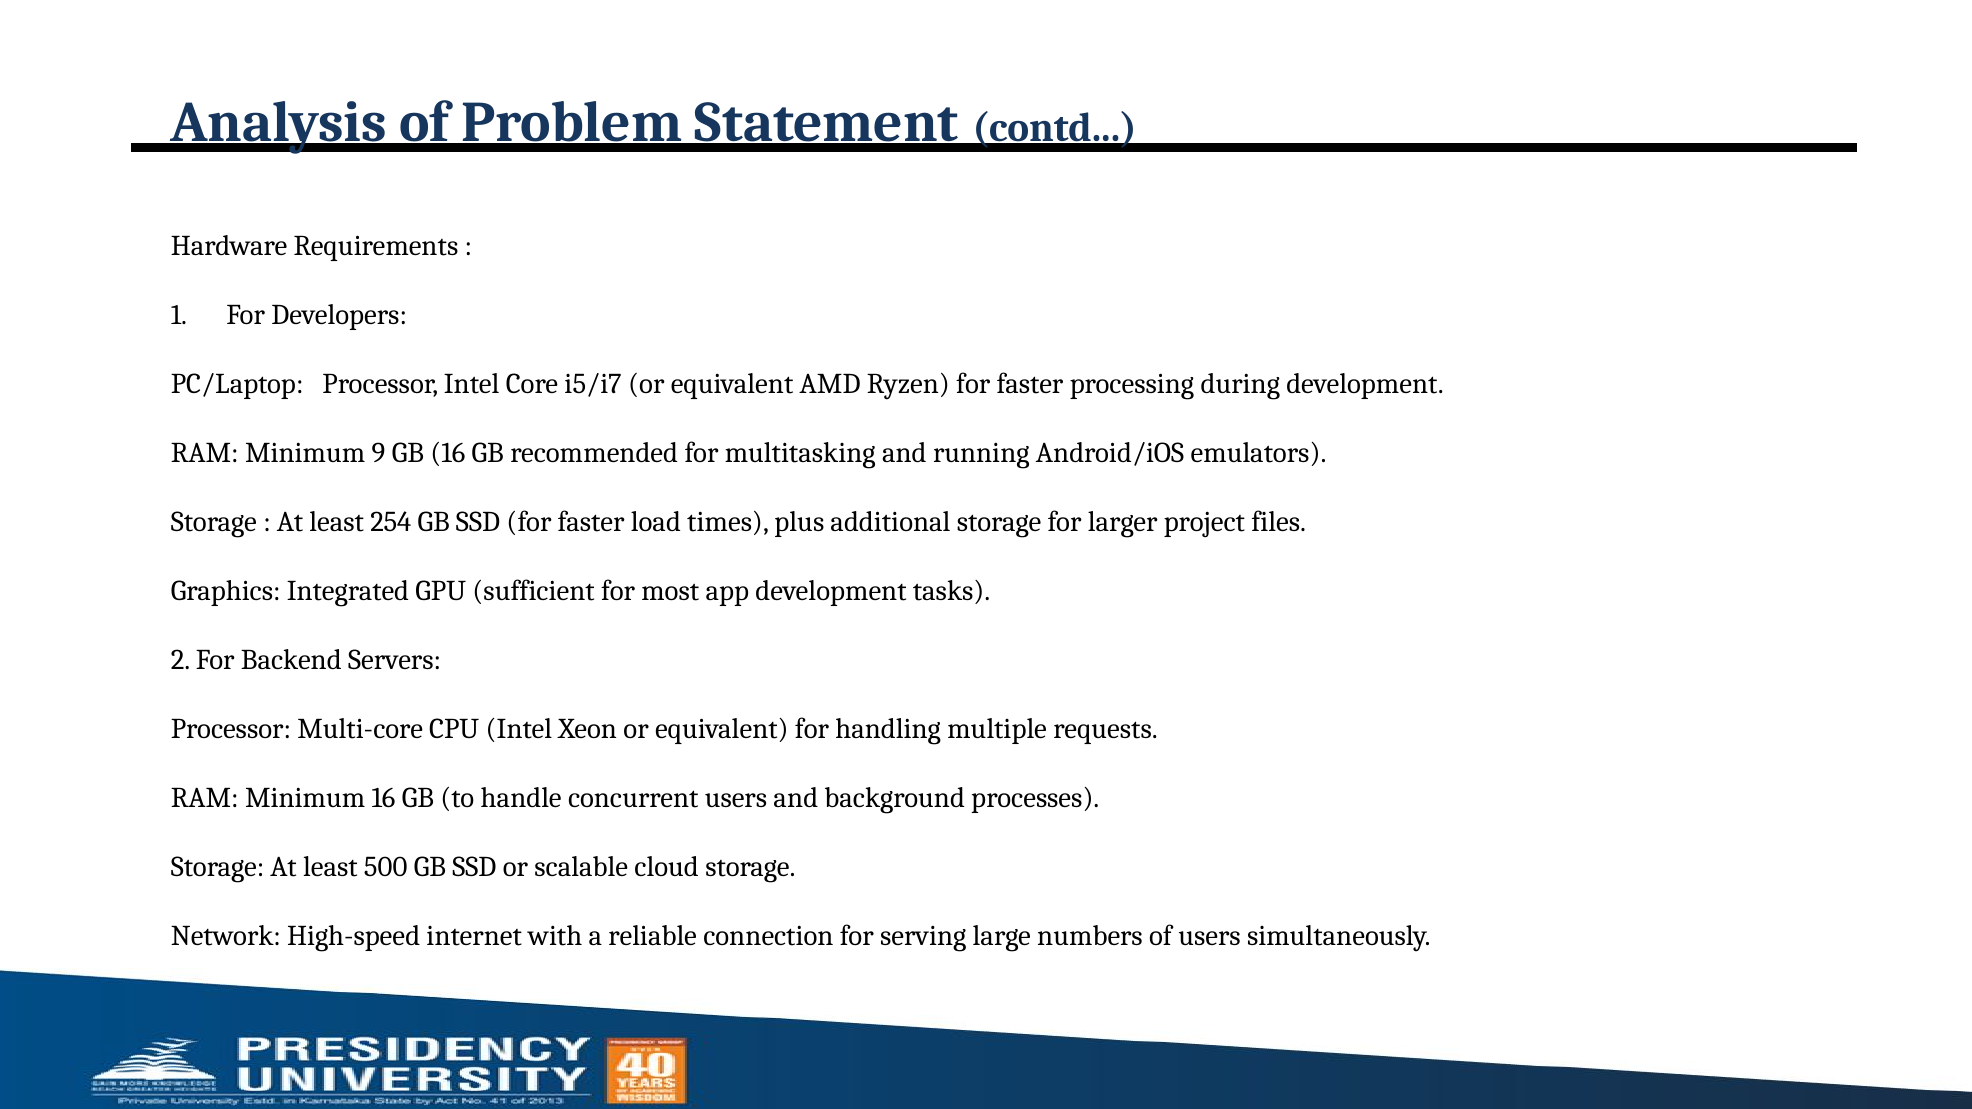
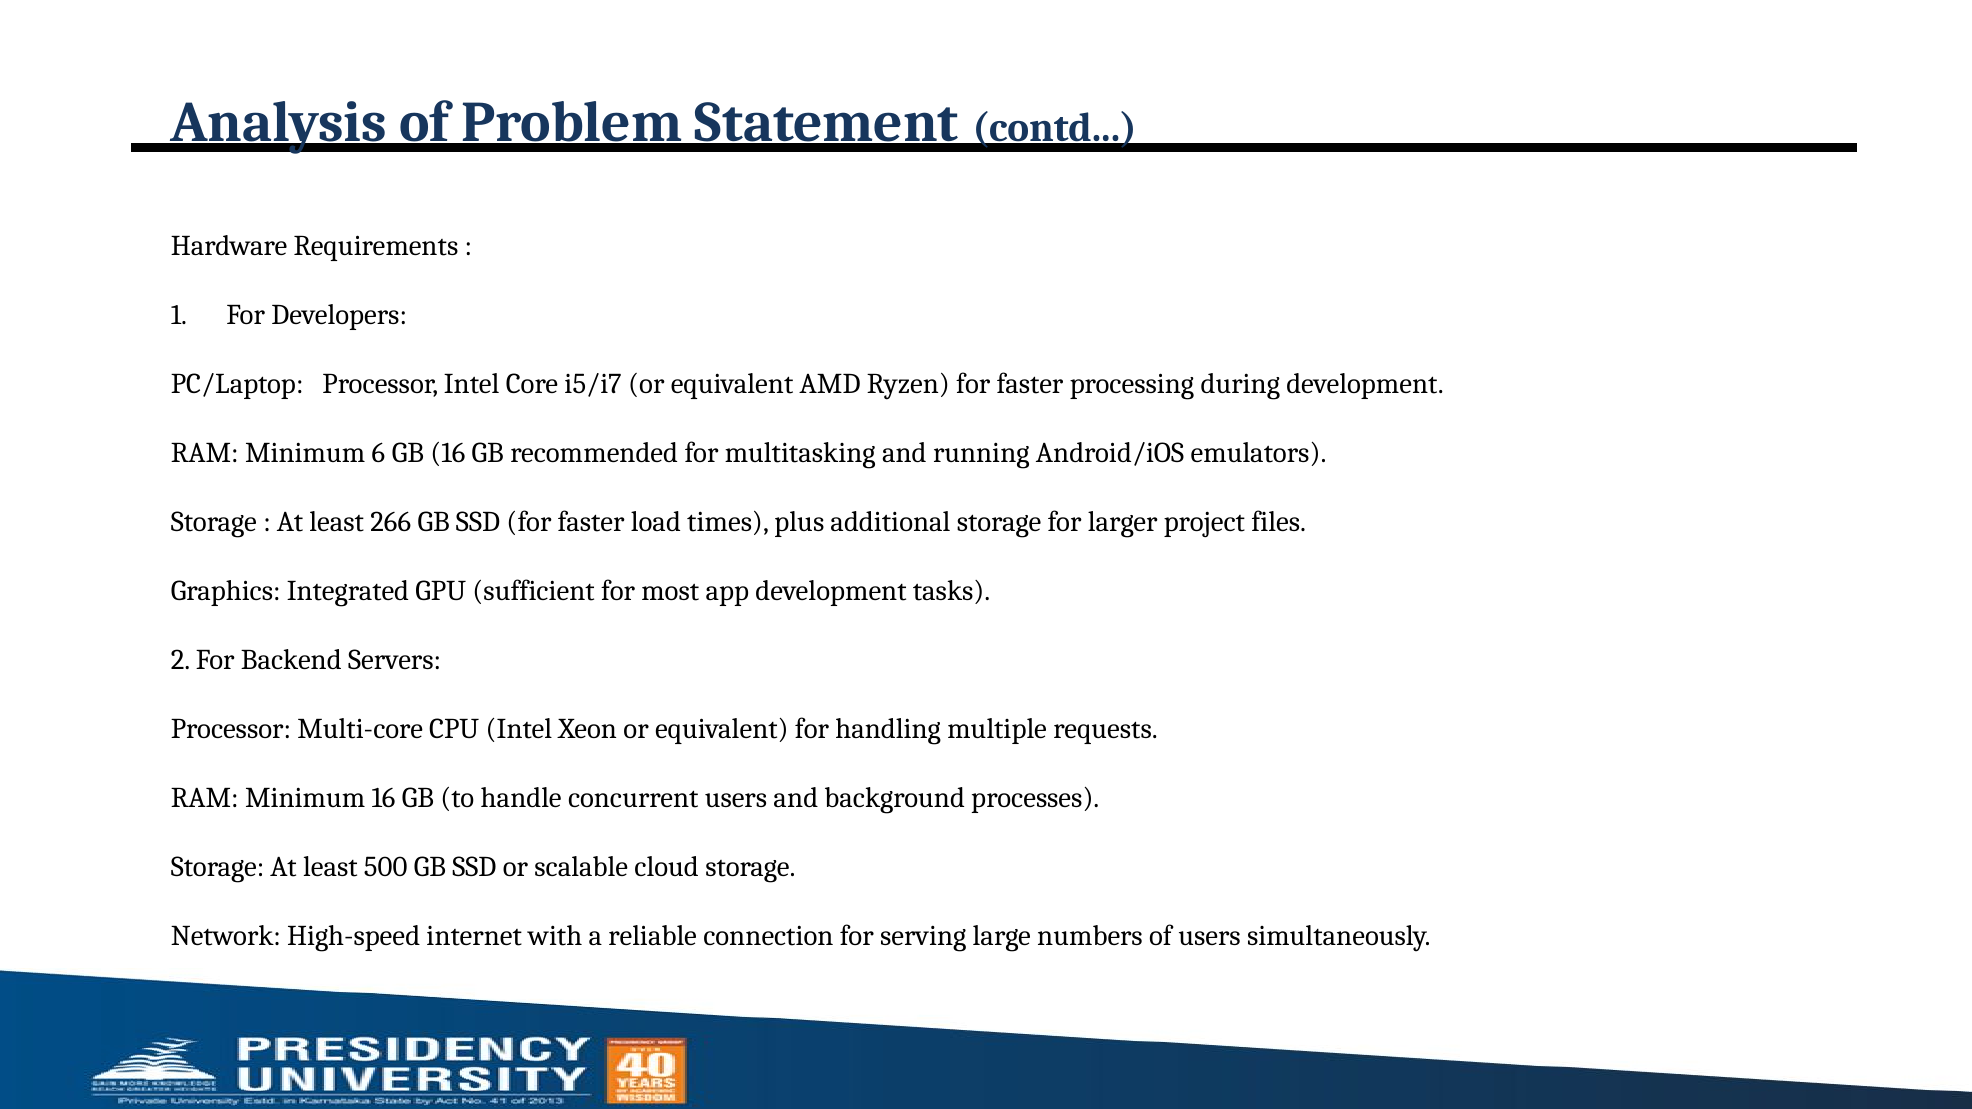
9: 9 -> 6
254: 254 -> 266
